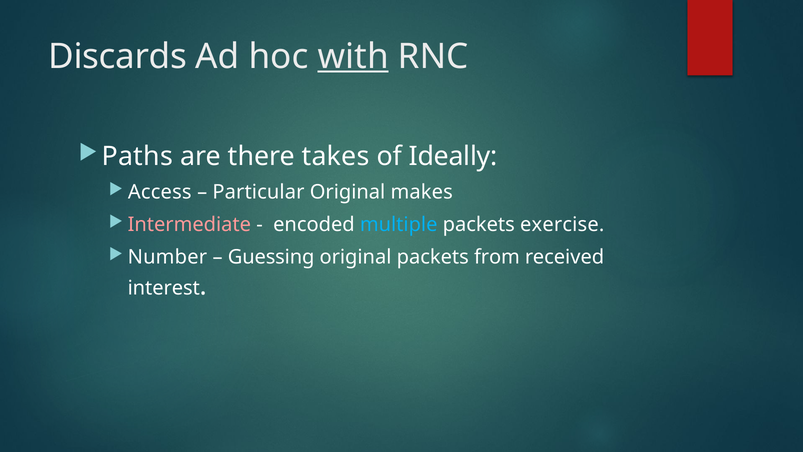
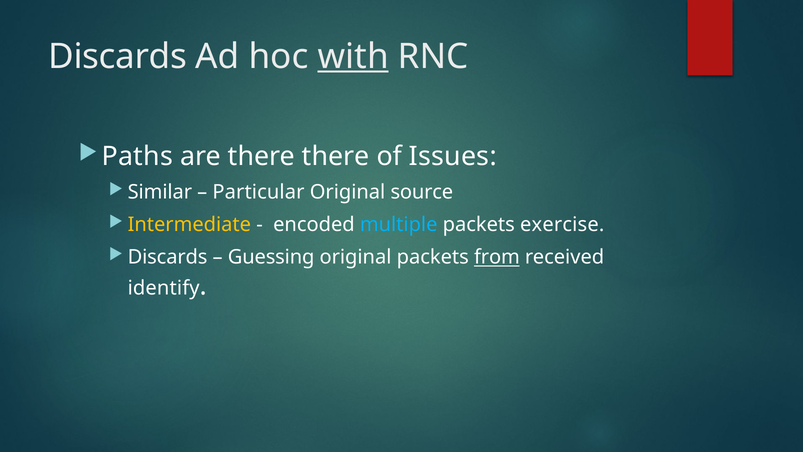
there takes: takes -> there
Ideally: Ideally -> Issues
Access: Access -> Similar
makes: makes -> source
Intermediate colour: pink -> yellow
Number at (167, 257): Number -> Discards
from underline: none -> present
interest: interest -> identify
